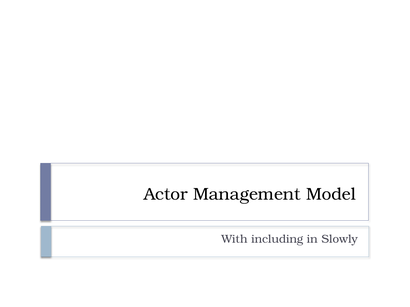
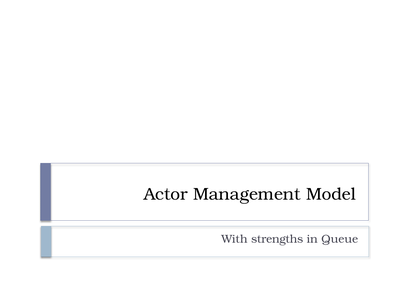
including: including -> strengths
Slowly: Slowly -> Queue
